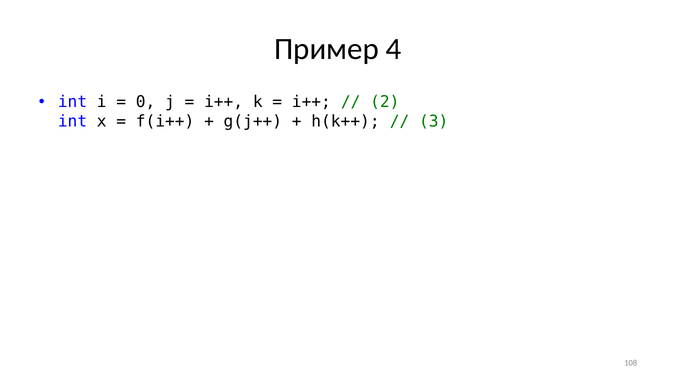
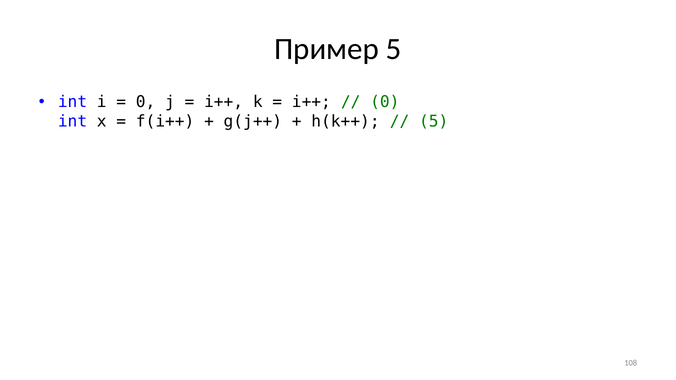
Пример 4: 4 -> 5
2 at (385, 102): 2 -> 0
3 at (434, 122): 3 -> 5
